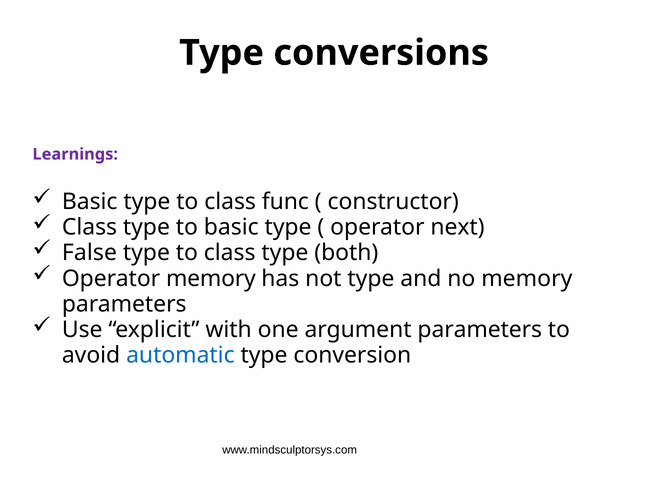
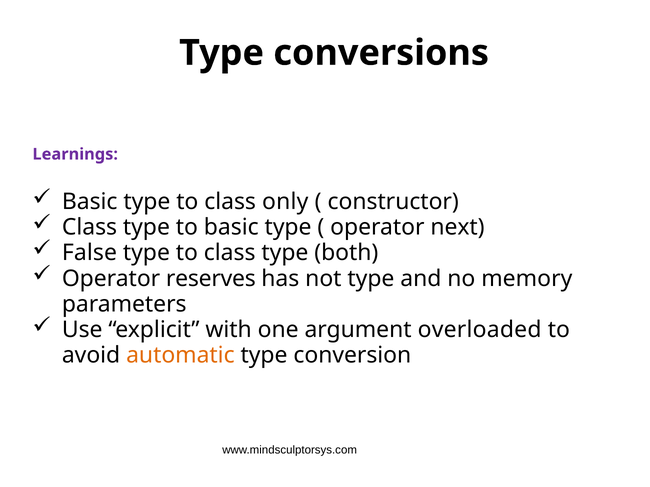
func: func -> only
Operator memory: memory -> reserves
argument parameters: parameters -> overloaded
automatic colour: blue -> orange
